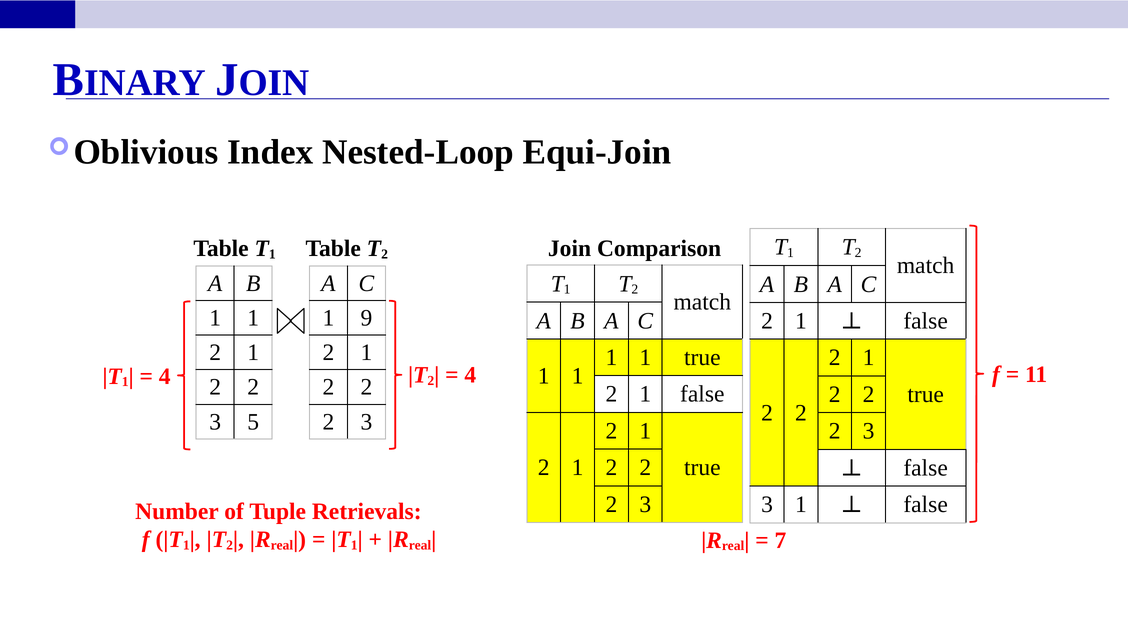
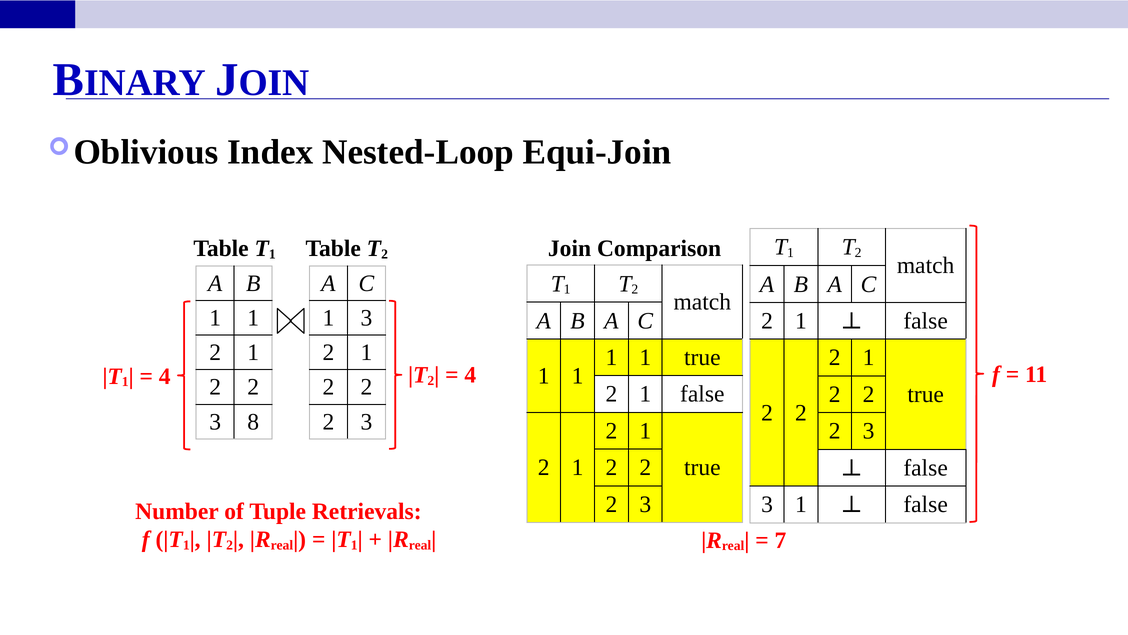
1 9: 9 -> 3
5: 5 -> 8
